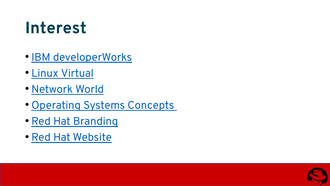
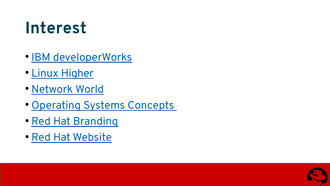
Virtual: Virtual -> Higher
